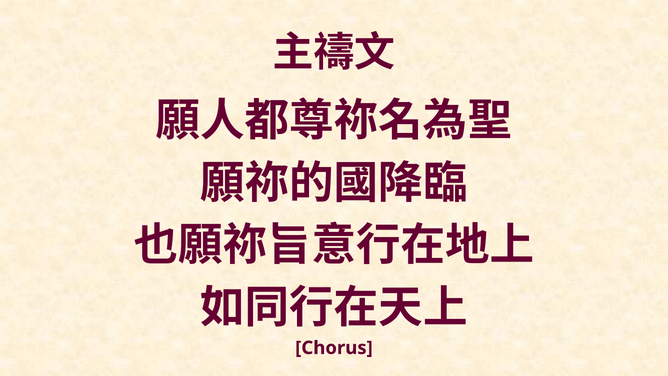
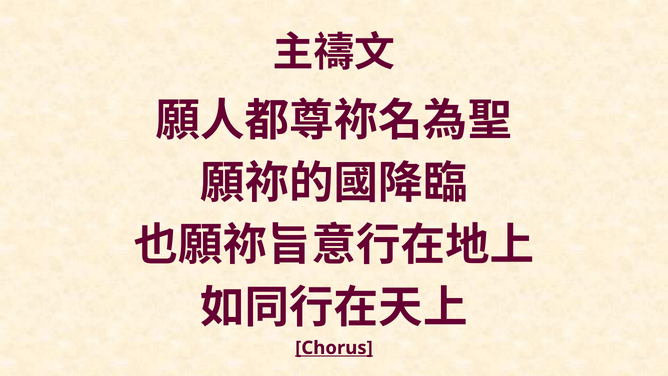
Chorus underline: none -> present
